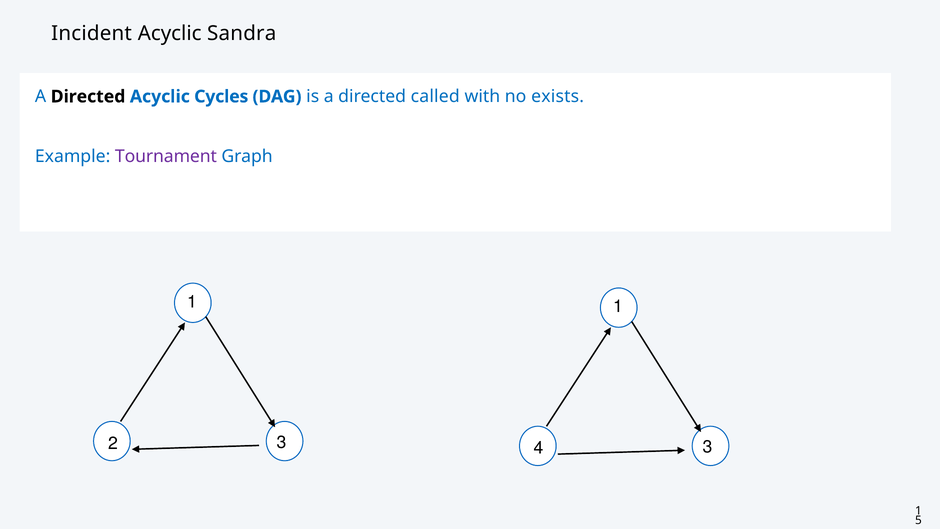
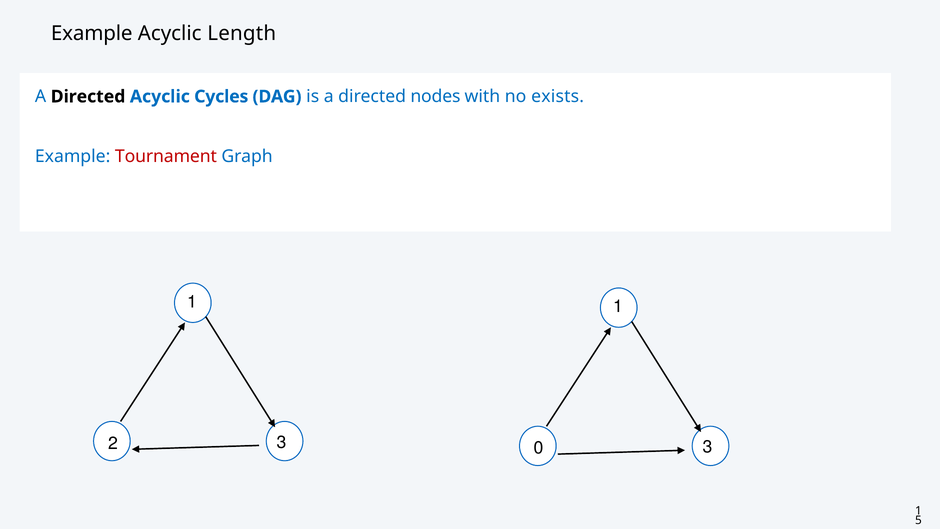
Incident at (92, 33): Incident -> Example
Sandra: Sandra -> Length
called: called -> nodes
Tournament colour: purple -> red
4: 4 -> 0
